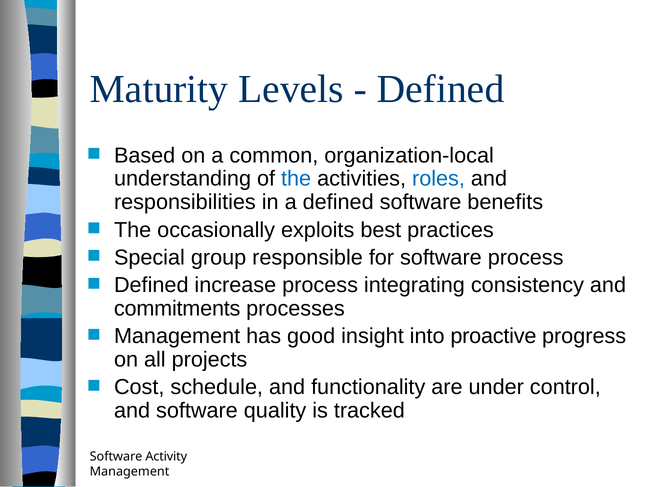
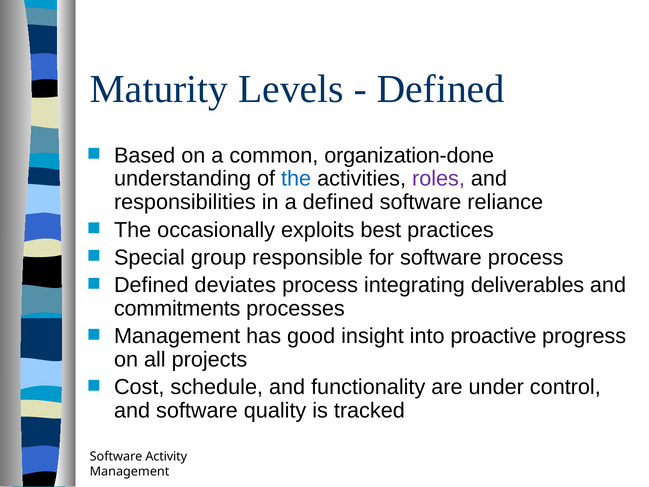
organization-local: organization-local -> organization-done
roles colour: blue -> purple
benefits: benefits -> reliance
increase: increase -> deviates
consistency: consistency -> deliverables
